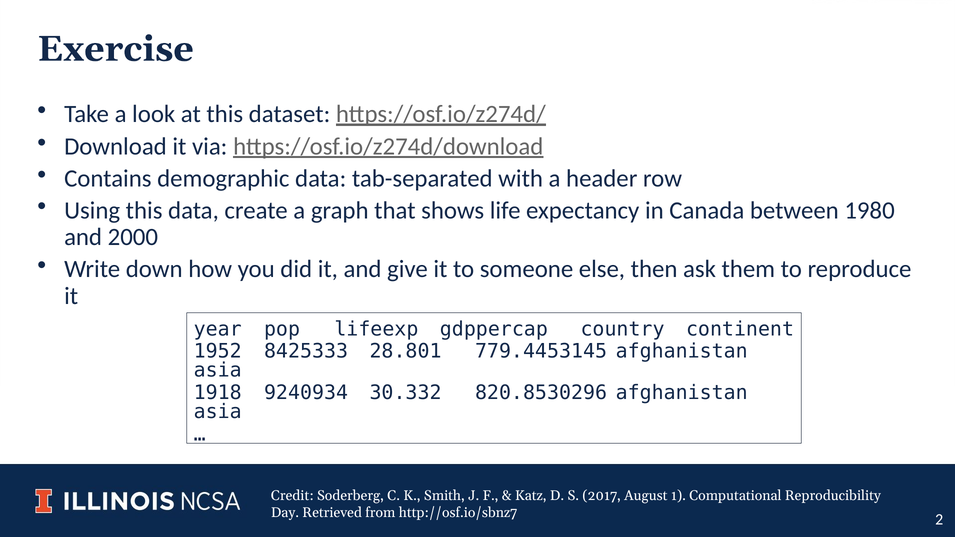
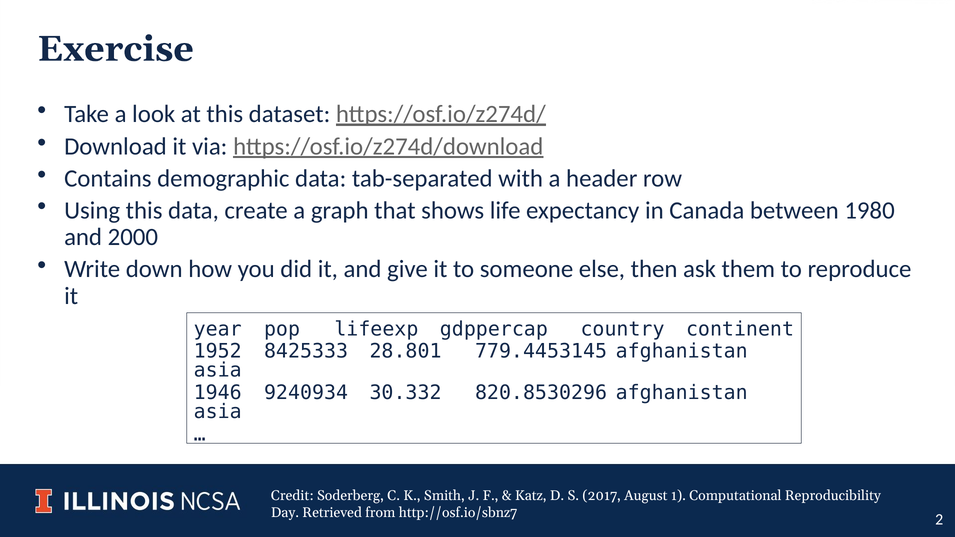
1918: 1918 -> 1946
